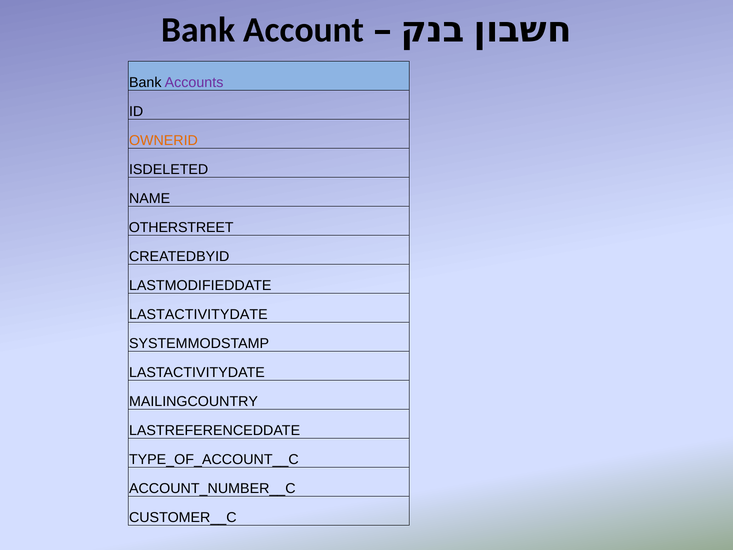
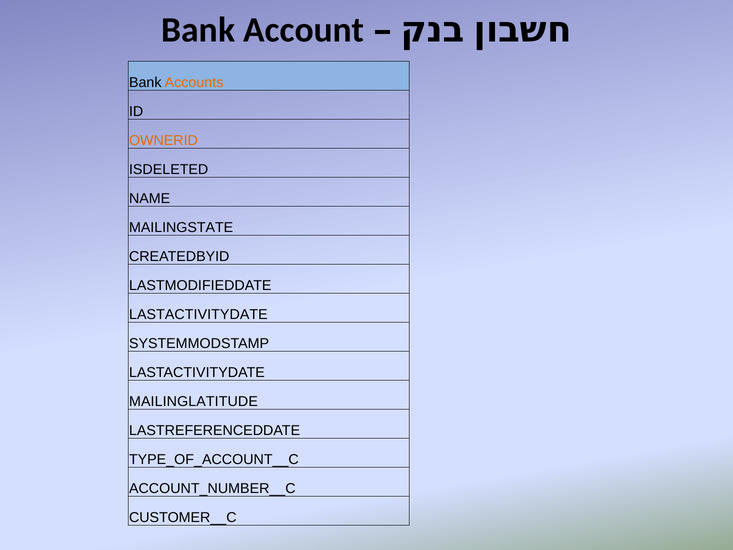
Accounts colour: purple -> orange
OTHERSTREET: OTHERSTREET -> MAILINGSTATE
MAILINGCOUNTRY: MAILINGCOUNTRY -> MAILINGLATITUDE
